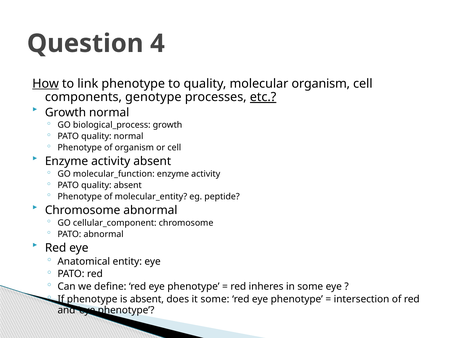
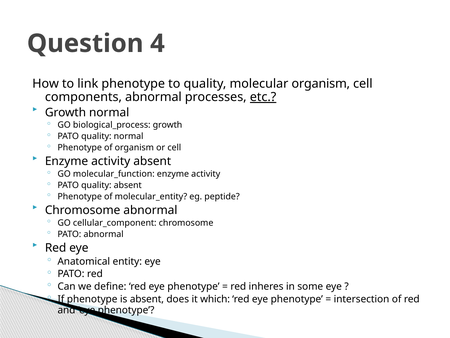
How underline: present -> none
components genotype: genotype -> abnormal
it some: some -> which
